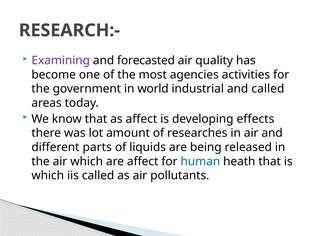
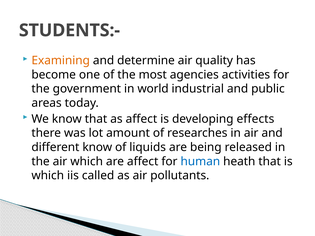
RESEARCH:-: RESEARCH:- -> STUDENTS:-
Examining colour: purple -> orange
forecasted: forecasted -> determine
and called: called -> public
different parts: parts -> know
